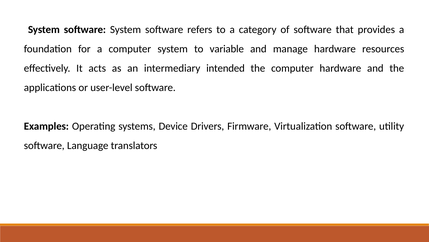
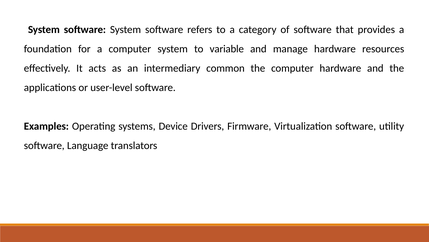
intended: intended -> common
